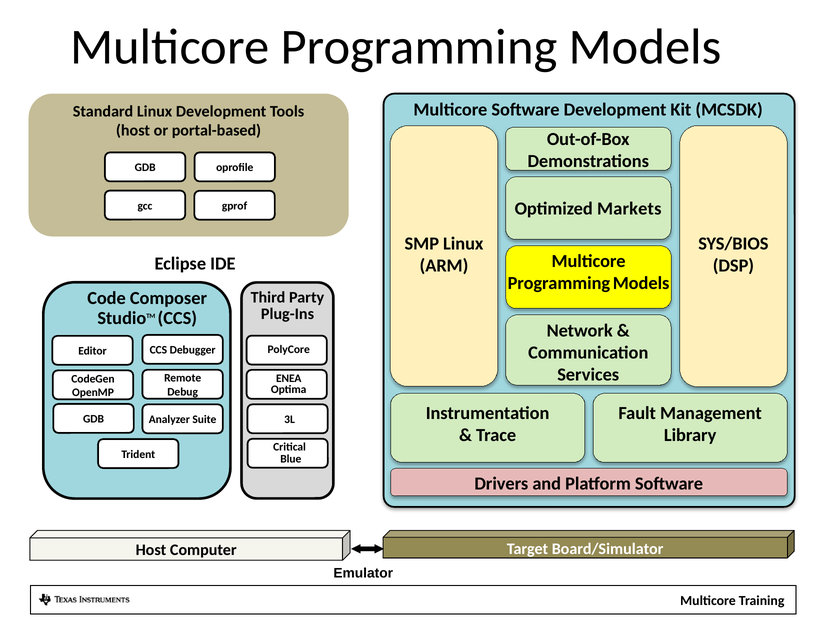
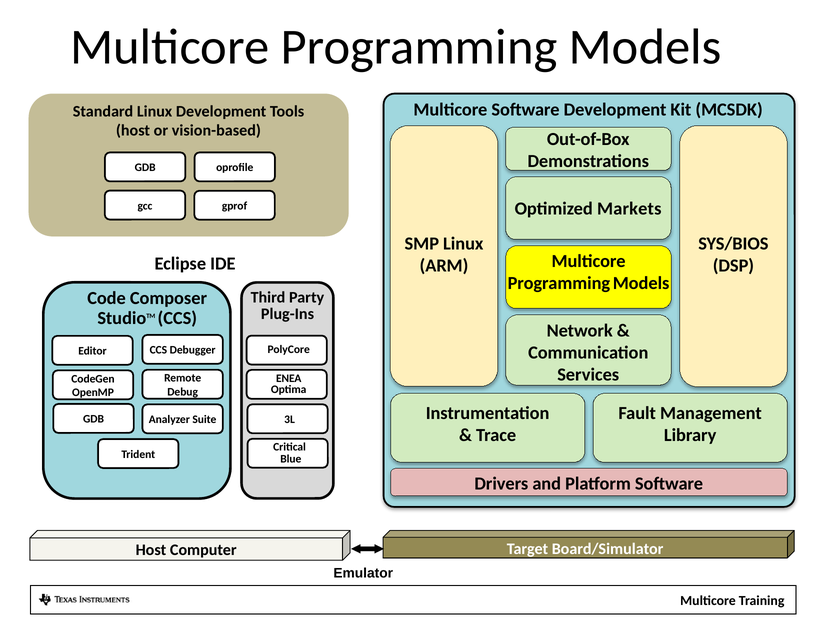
portal-based: portal-based -> vision-based
